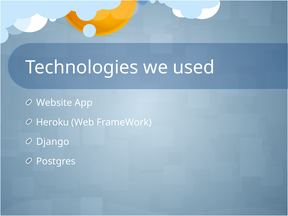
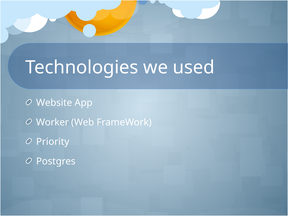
Heroku: Heroku -> Worker
Django: Django -> Priority
